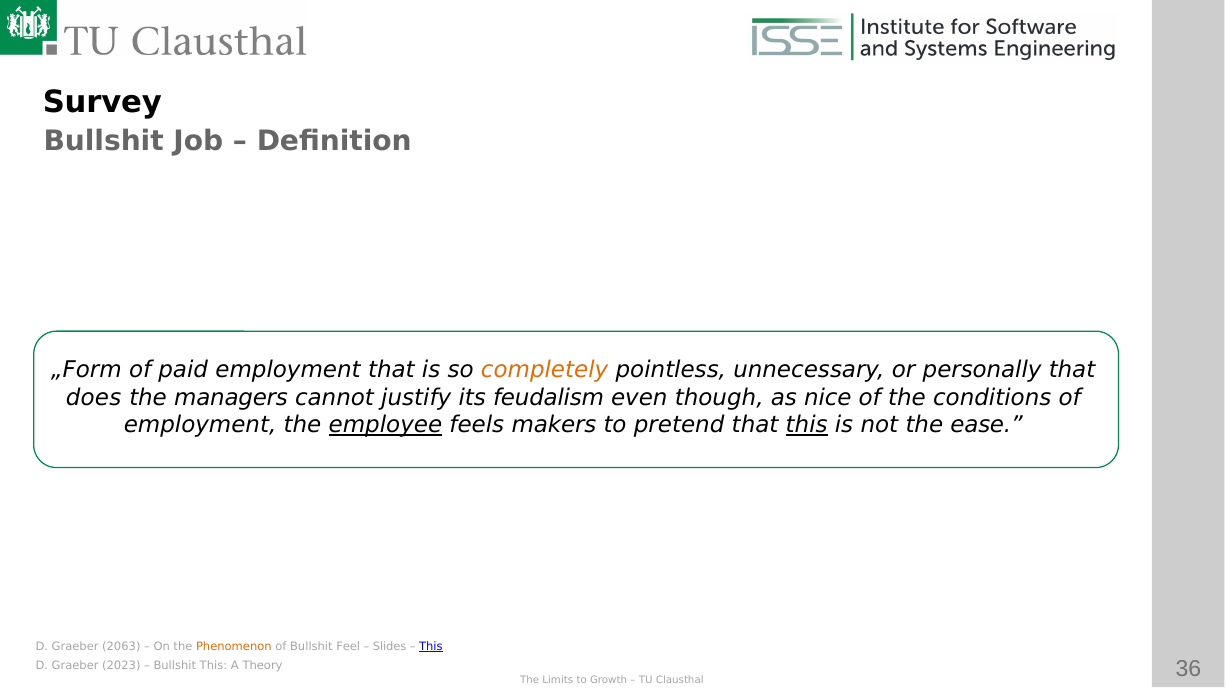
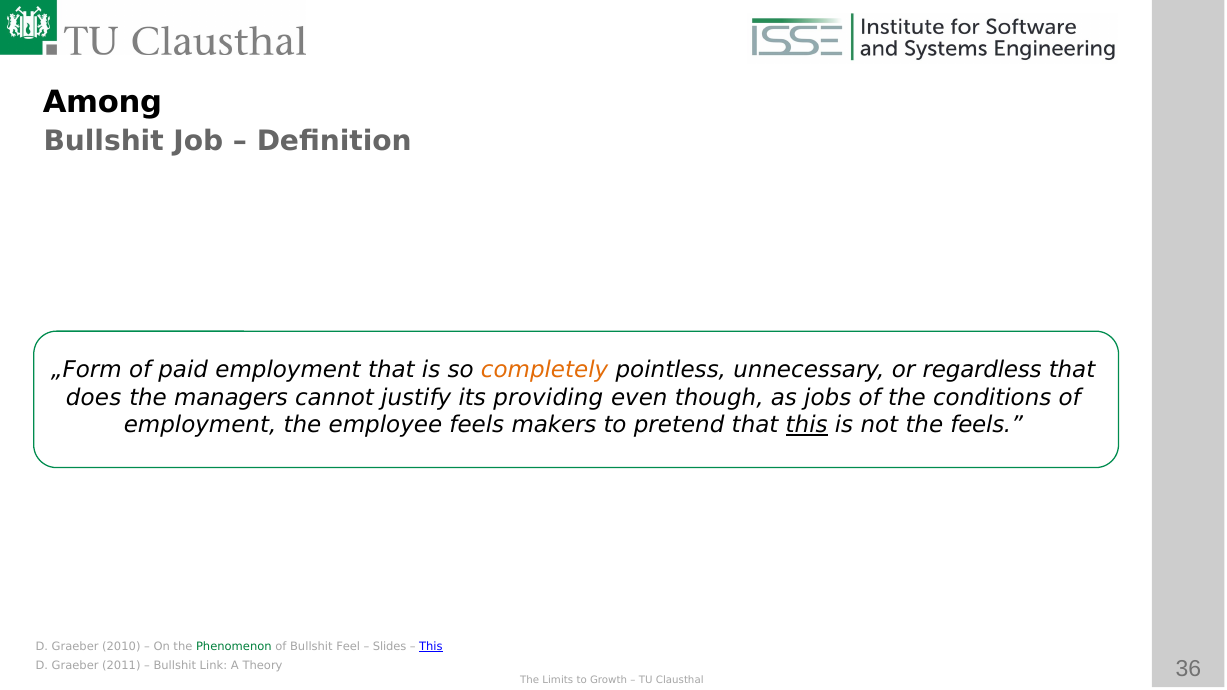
Survey: Survey -> Among
personally: personally -> regardless
feudalism: feudalism -> providing
nice: nice -> jobs
employee underline: present -> none
the ease: ease -> feels
2063: 2063 -> 2010
Phenomenon colour: orange -> green
2023: 2023 -> 2011
Bullshit This: This -> Link
